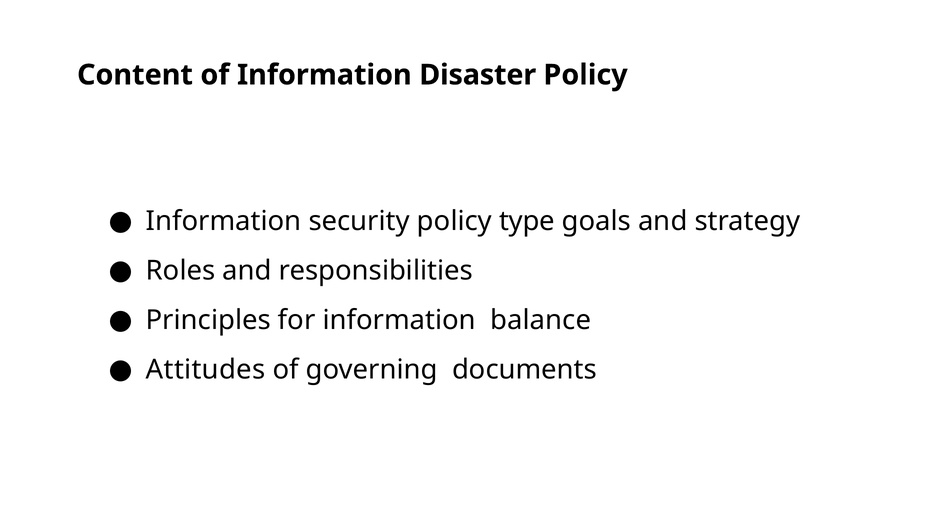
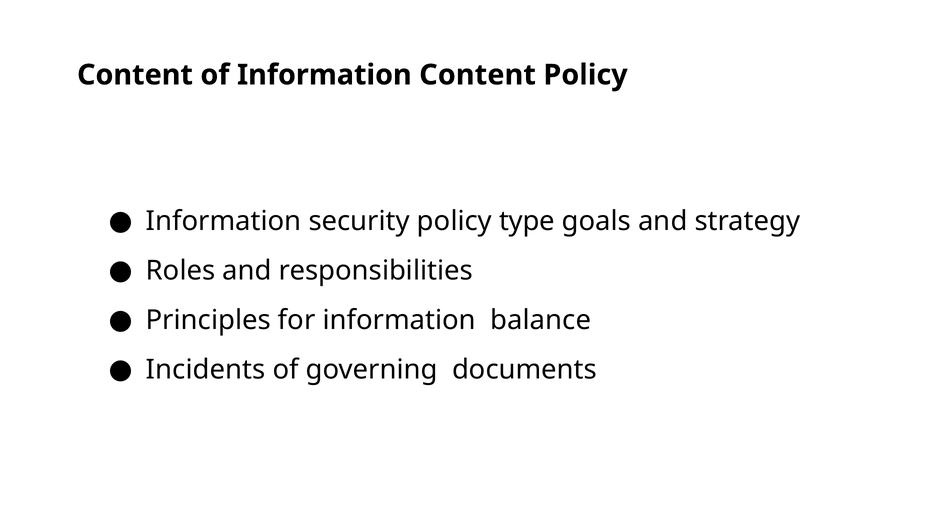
Information Disaster: Disaster -> Content
Attitudes: Attitudes -> Incidents
